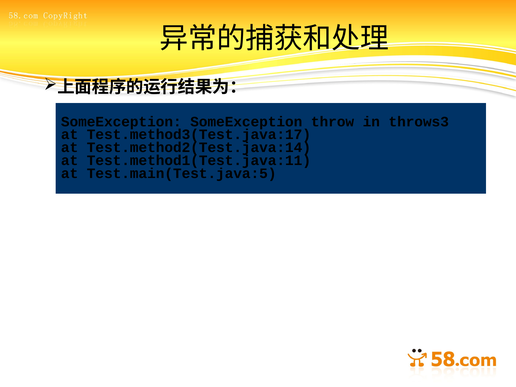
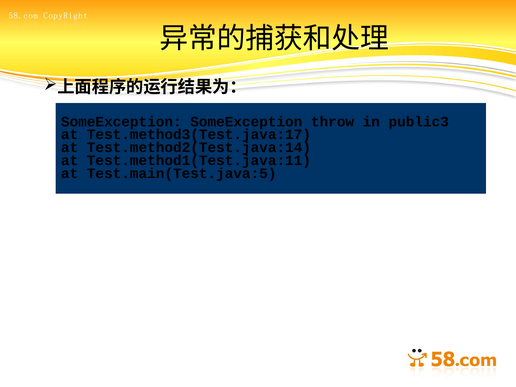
throws3: throws3 -> public3
